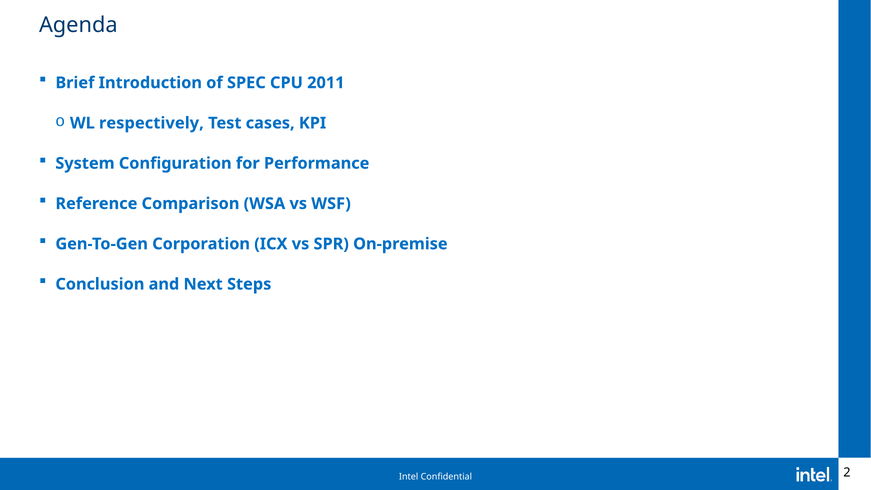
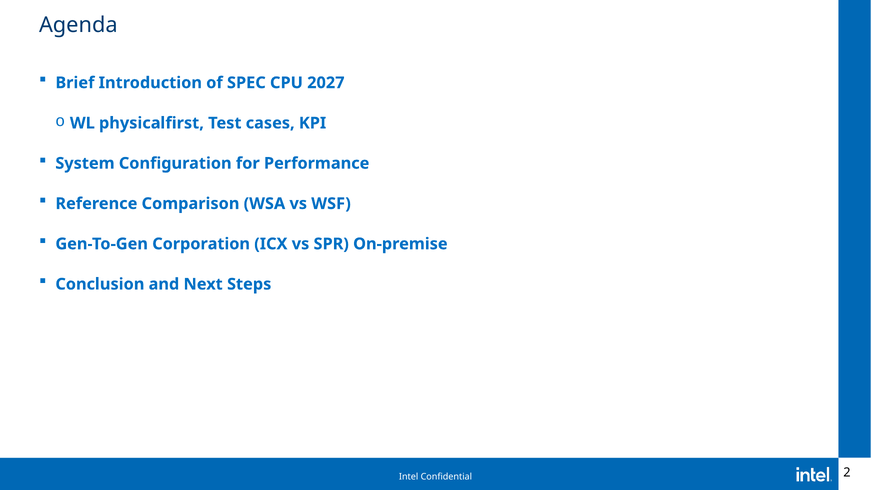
2011: 2011 -> 2027
respectively: respectively -> physicalfirst
